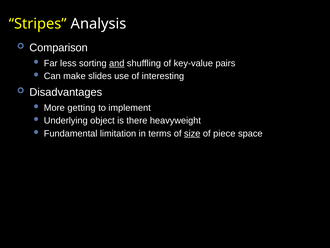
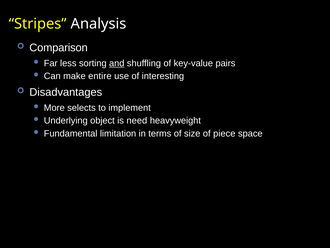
slides: slides -> entire
getting: getting -> selects
there: there -> need
size underline: present -> none
